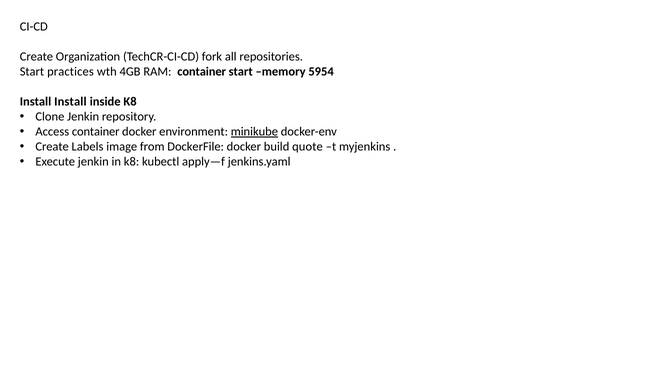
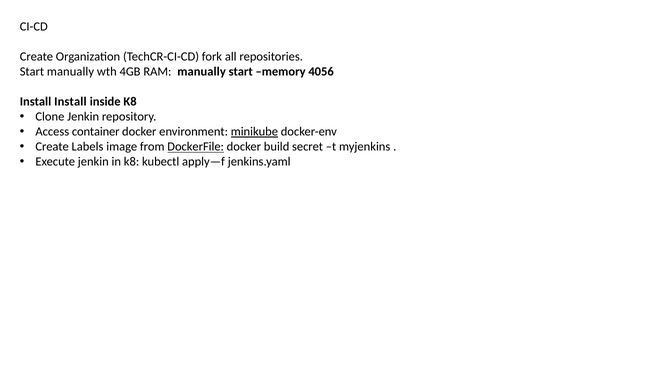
Start practices: practices -> manually
RAM container: container -> manually
5954: 5954 -> 4056
DockerFile underline: none -> present
quote: quote -> secret
